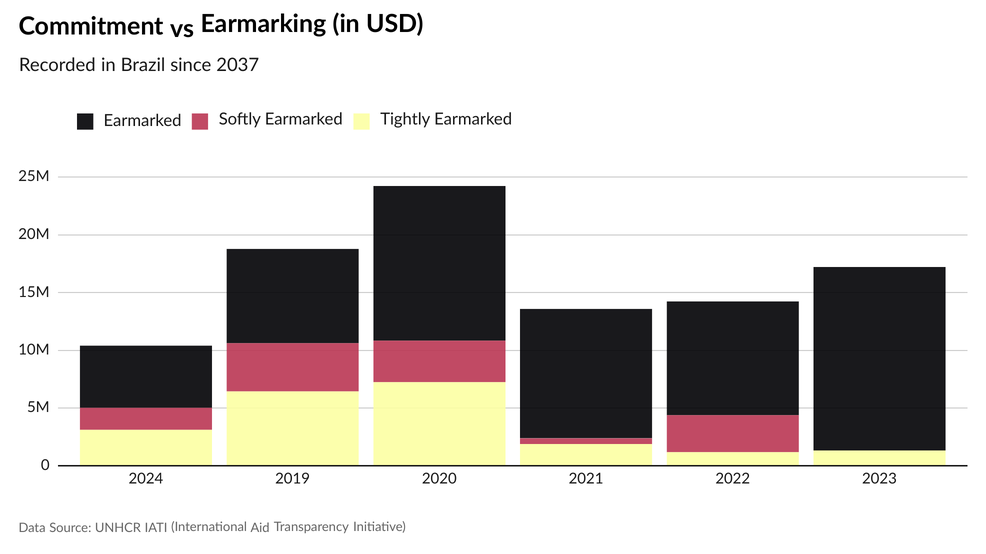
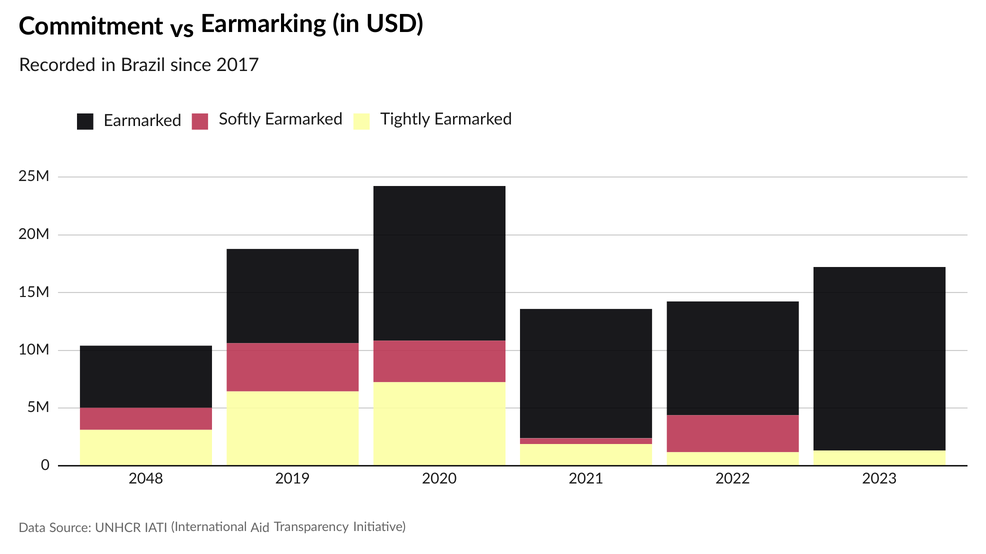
2037: 2037 -> 2017
2024: 2024 -> 2048
